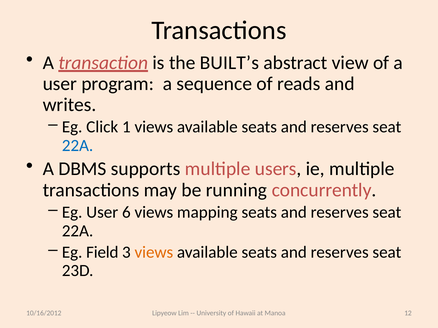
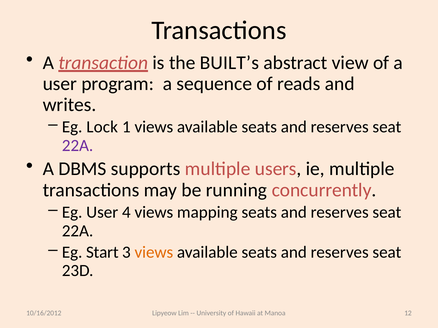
Click: Click -> Lock
22A at (78, 146) colour: blue -> purple
6: 6 -> 4
Field: Field -> Start
